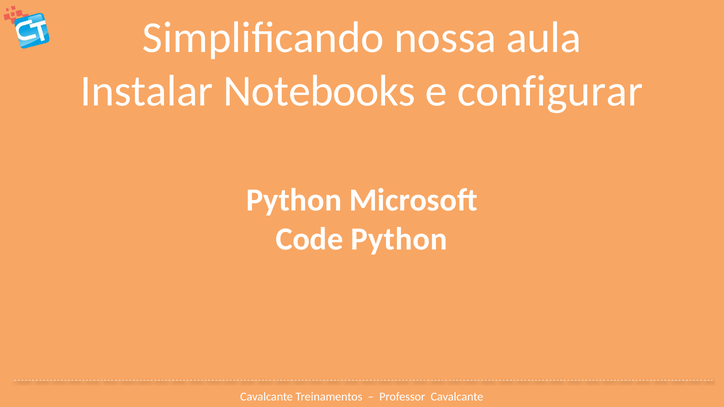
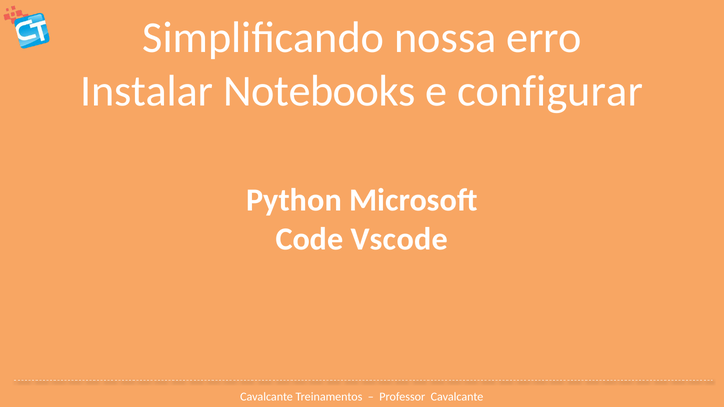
aula: aula -> erro
Code Python: Python -> Vscode
